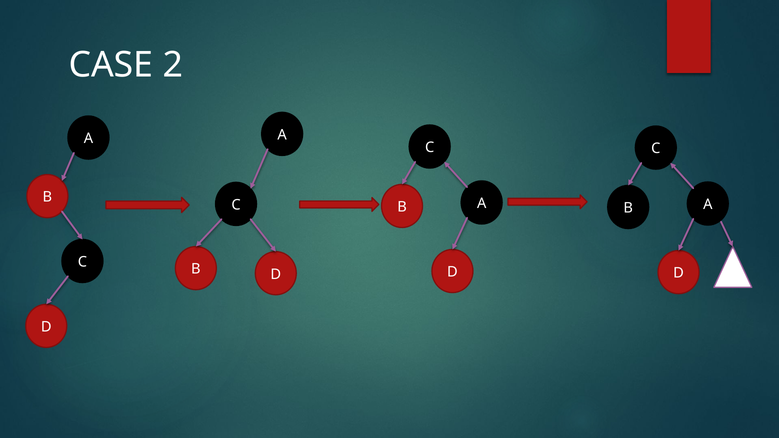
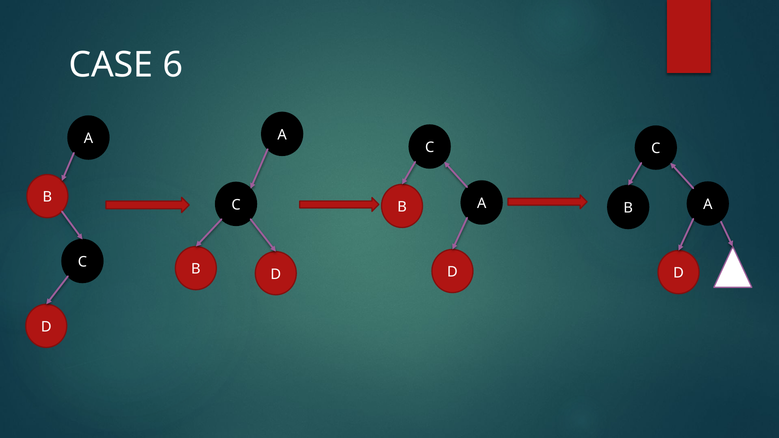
2: 2 -> 6
